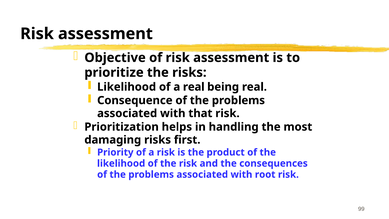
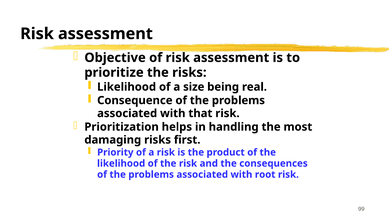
a real: real -> size
